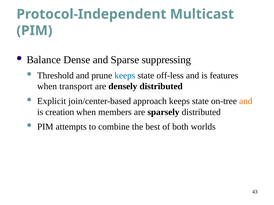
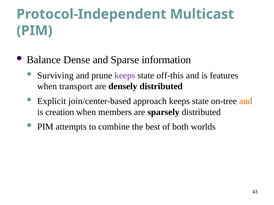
suppressing: suppressing -> information
Threshold: Threshold -> Surviving
keeps at (125, 76) colour: blue -> purple
off-less: off-less -> off-this
